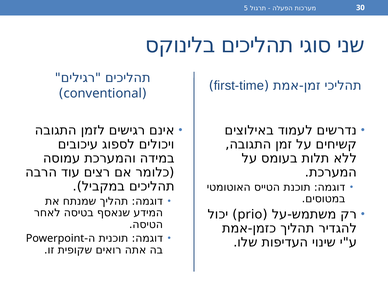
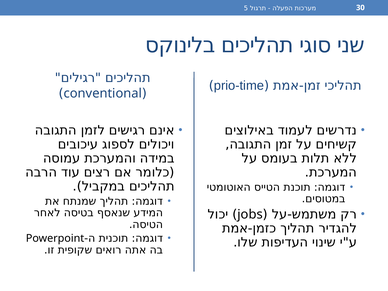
first-time: first-time -> prio-time
prio: prio -> jobs
